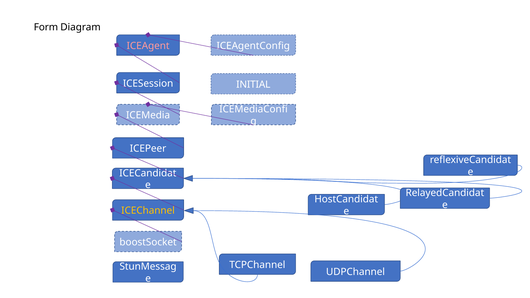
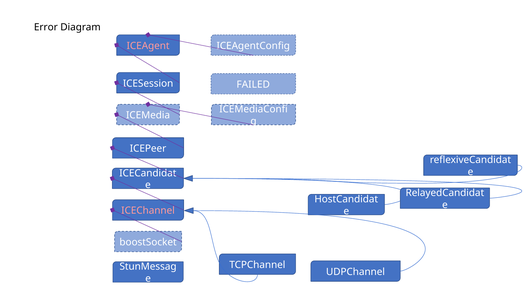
Form: Form -> Error
INITIAL: INITIAL -> FAILED
ICEChannel colour: yellow -> pink
